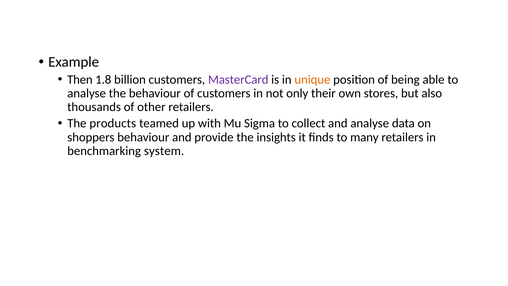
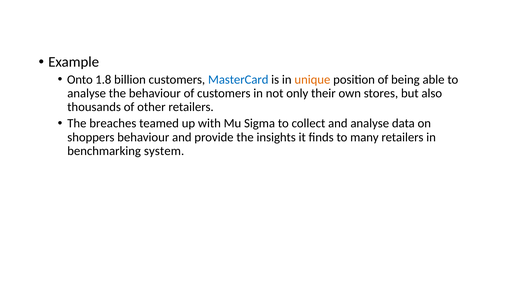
Then: Then -> Onto
MasterCard colour: purple -> blue
products: products -> breaches
